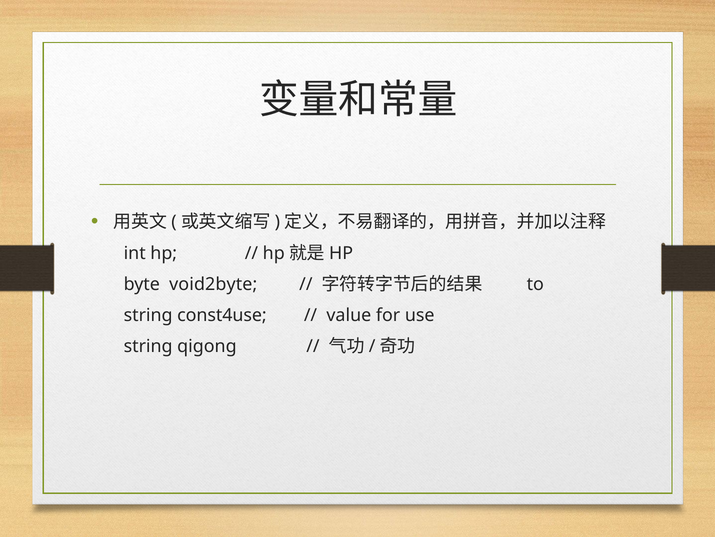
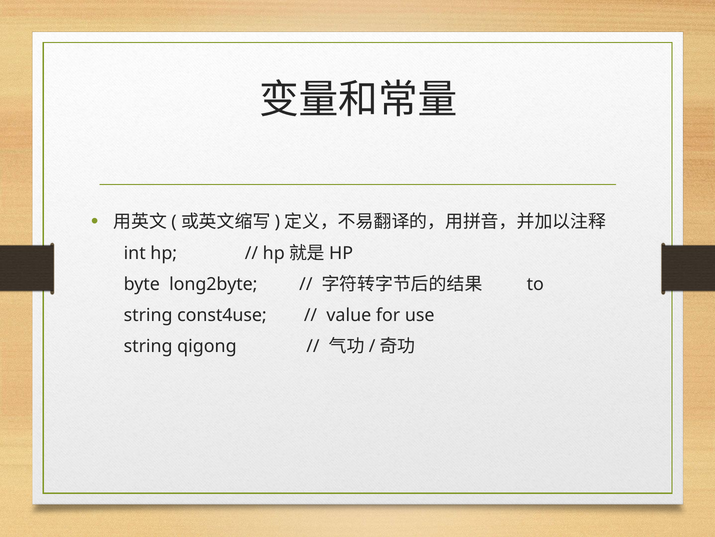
void2byte: void2byte -> long2byte
